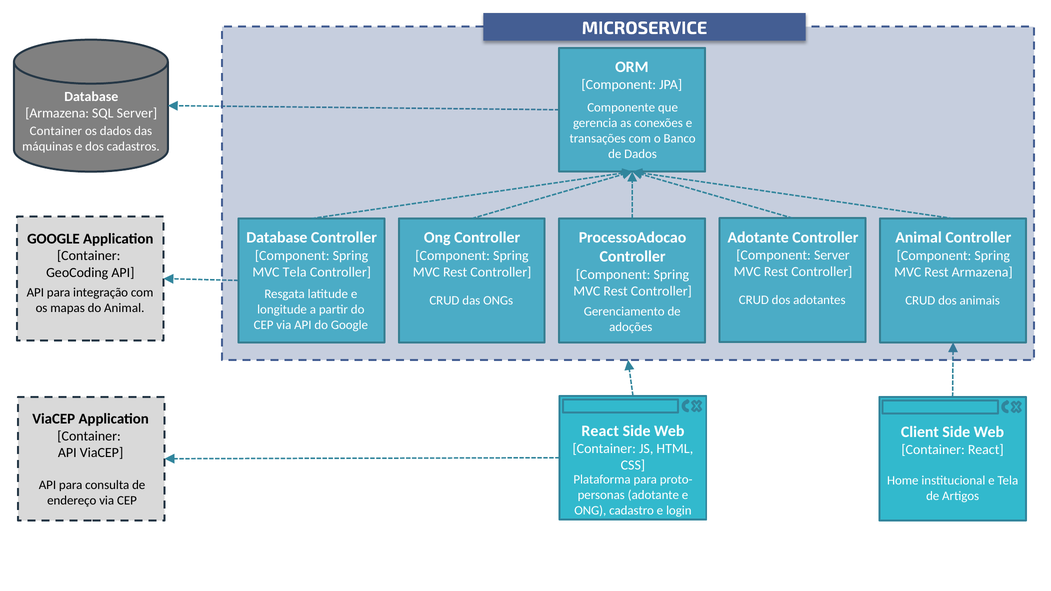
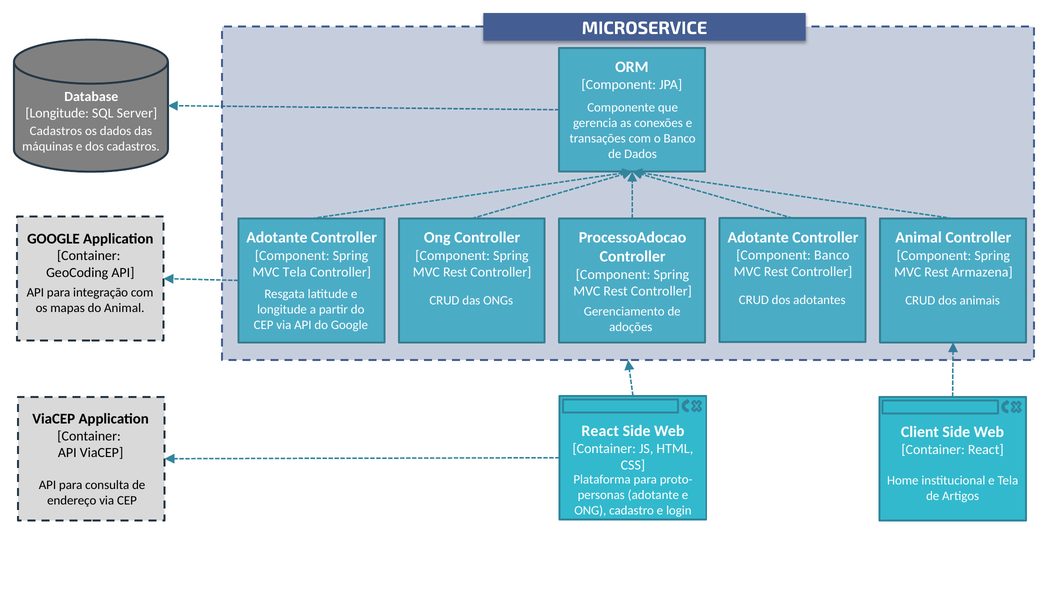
Armazena at (57, 113): Armazena -> Longitude
Container at (56, 131): Container -> Cadastros
Database at (277, 238): Database -> Adotante
Component Server: Server -> Banco
